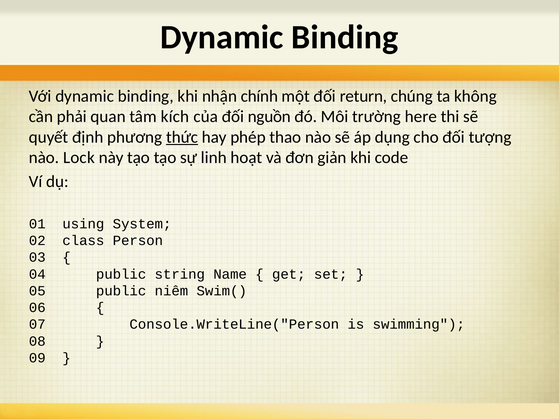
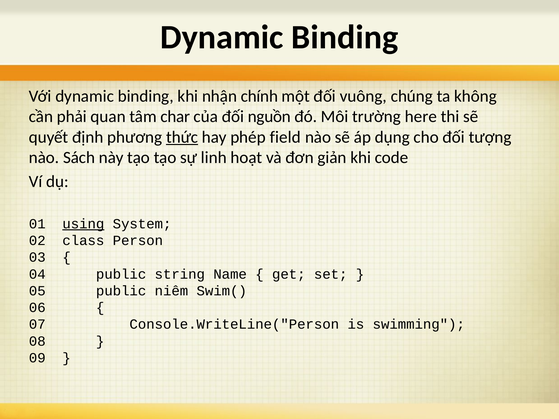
return: return -> vuông
kích: kích -> char
thao: thao -> field
Lock: Lock -> Sách
using underline: none -> present
